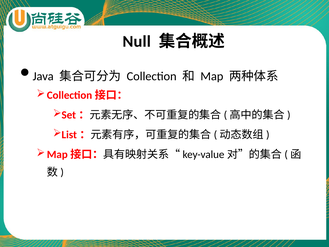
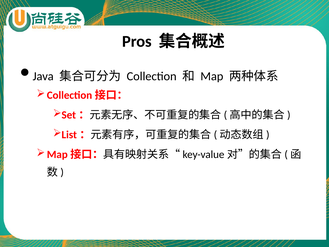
Null: Null -> Pros
